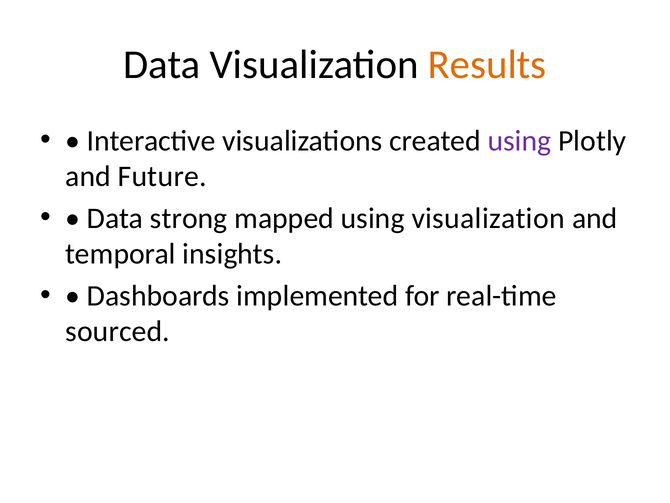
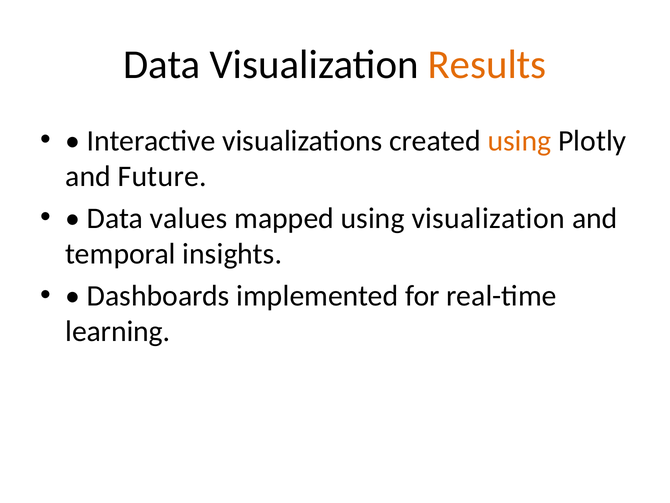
using at (519, 141) colour: purple -> orange
strong: strong -> values
sourced: sourced -> learning
